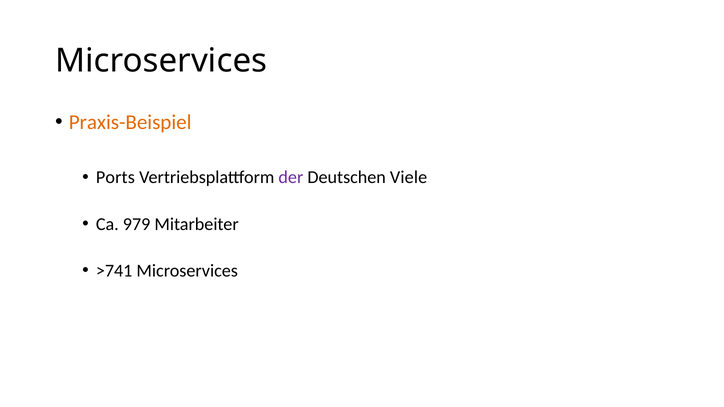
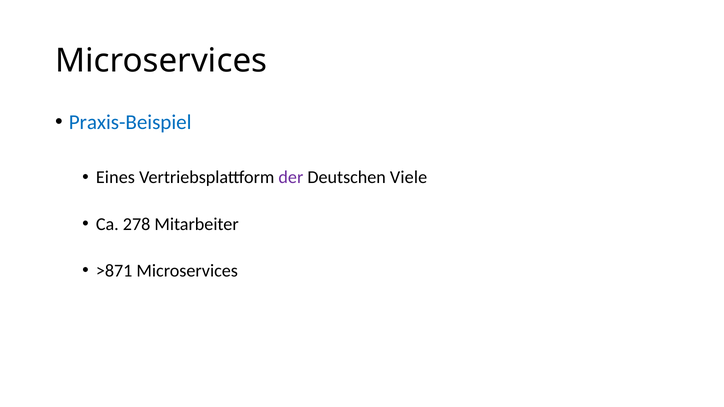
Praxis-Beispiel colour: orange -> blue
Ports: Ports -> Eines
979: 979 -> 278
>741: >741 -> >871
